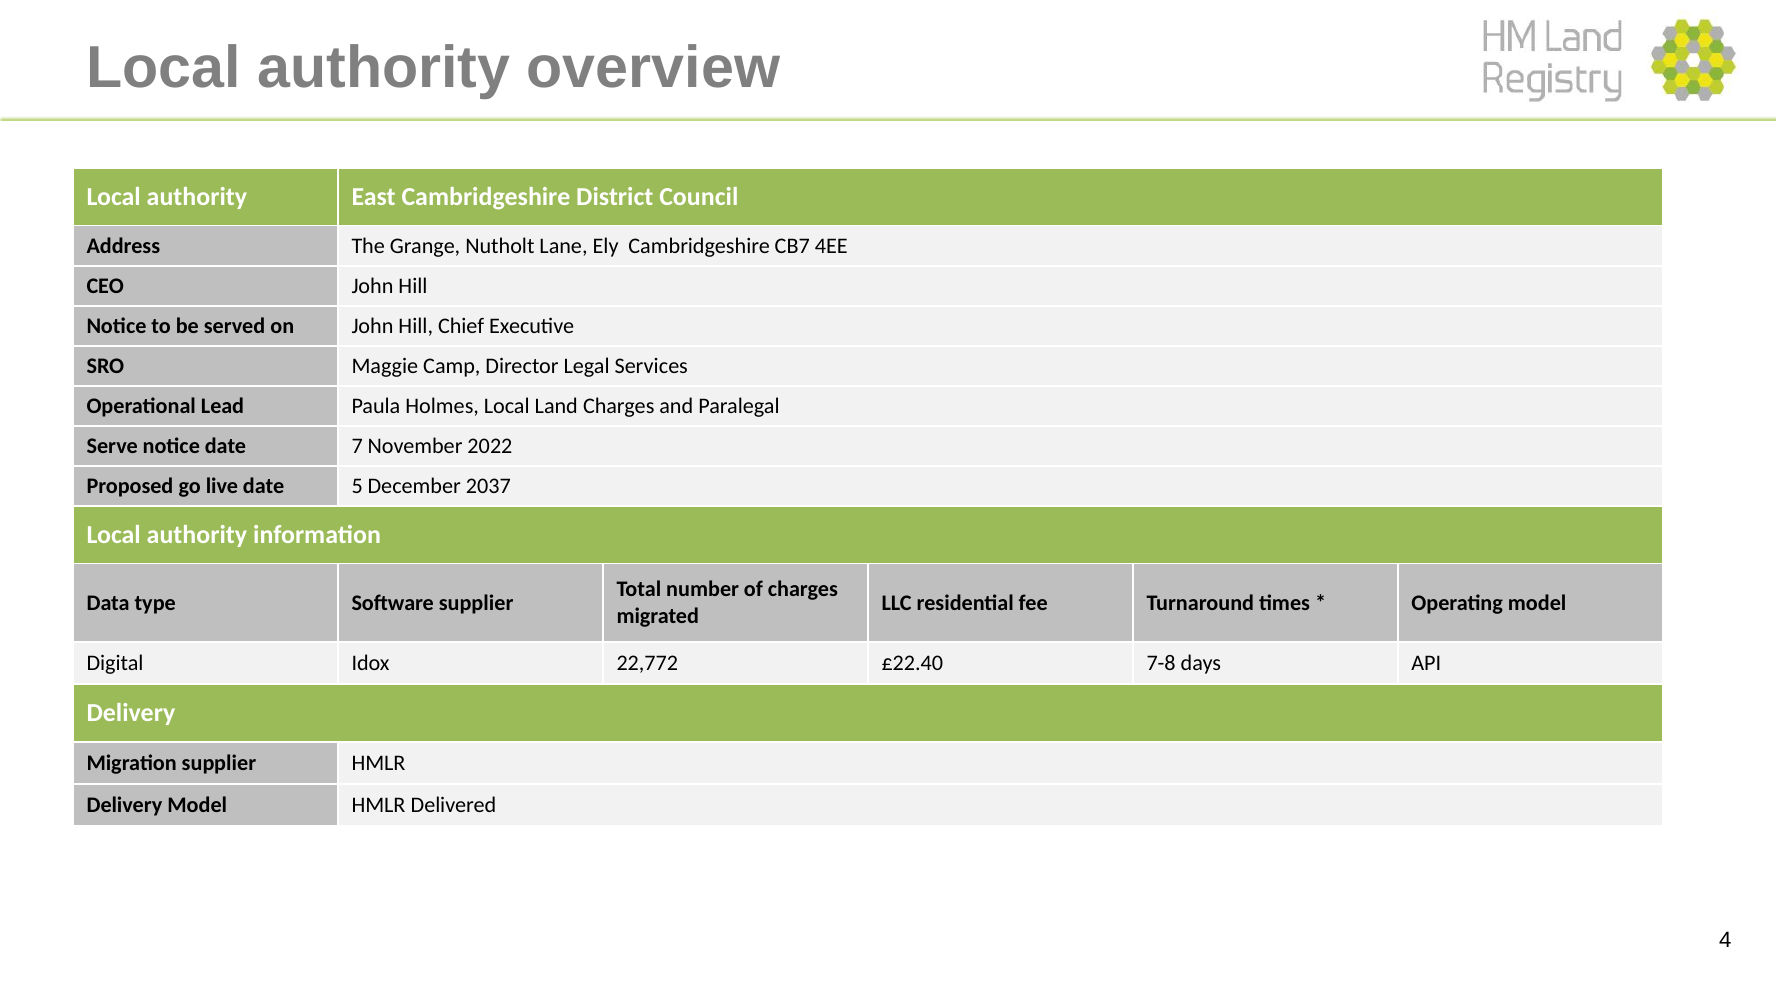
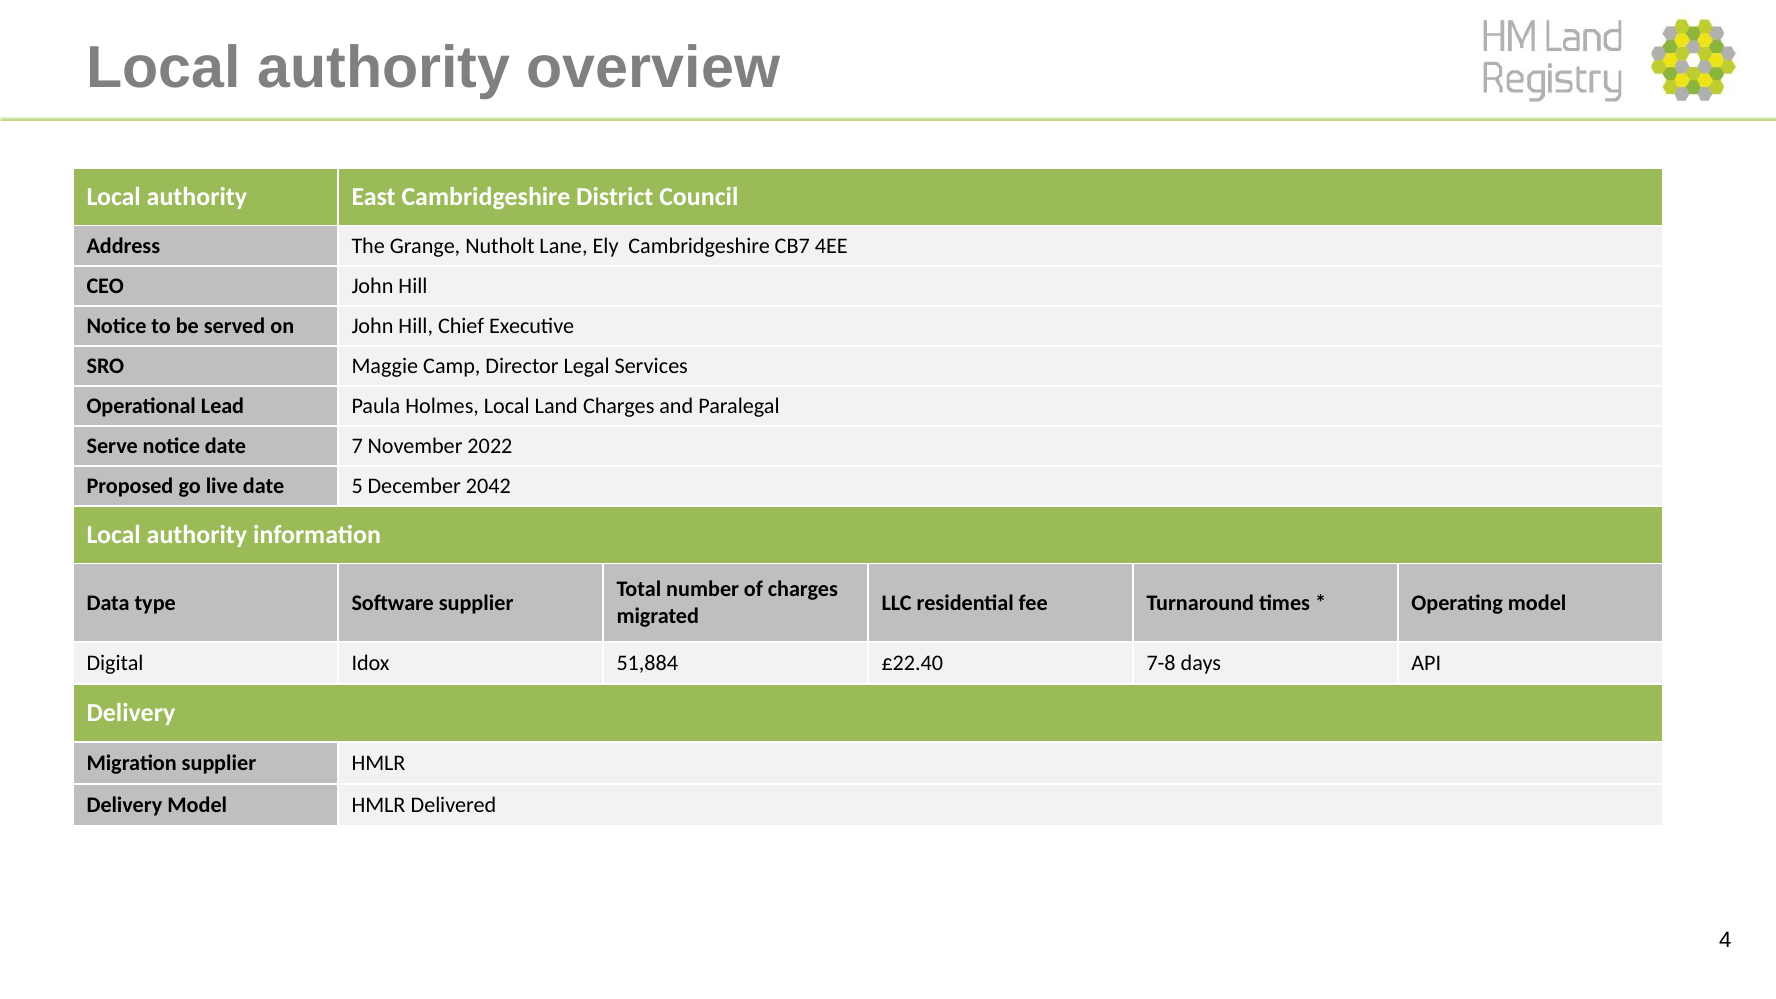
2037: 2037 -> 2042
22,772: 22,772 -> 51,884
